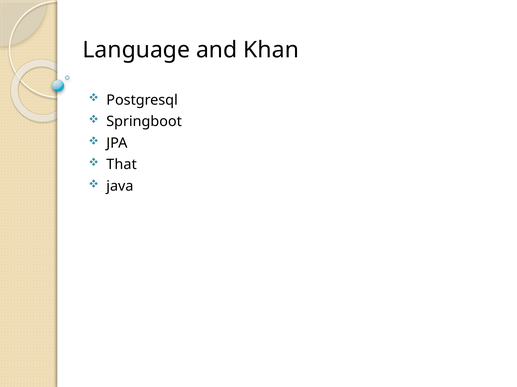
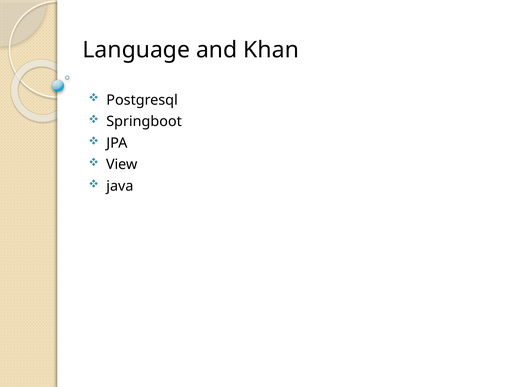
That: That -> View
